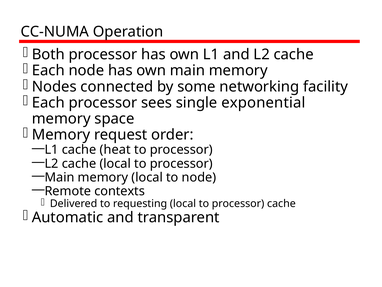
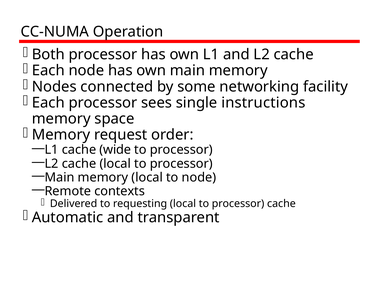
exponential: exponential -> instructions
heat: heat -> wide
